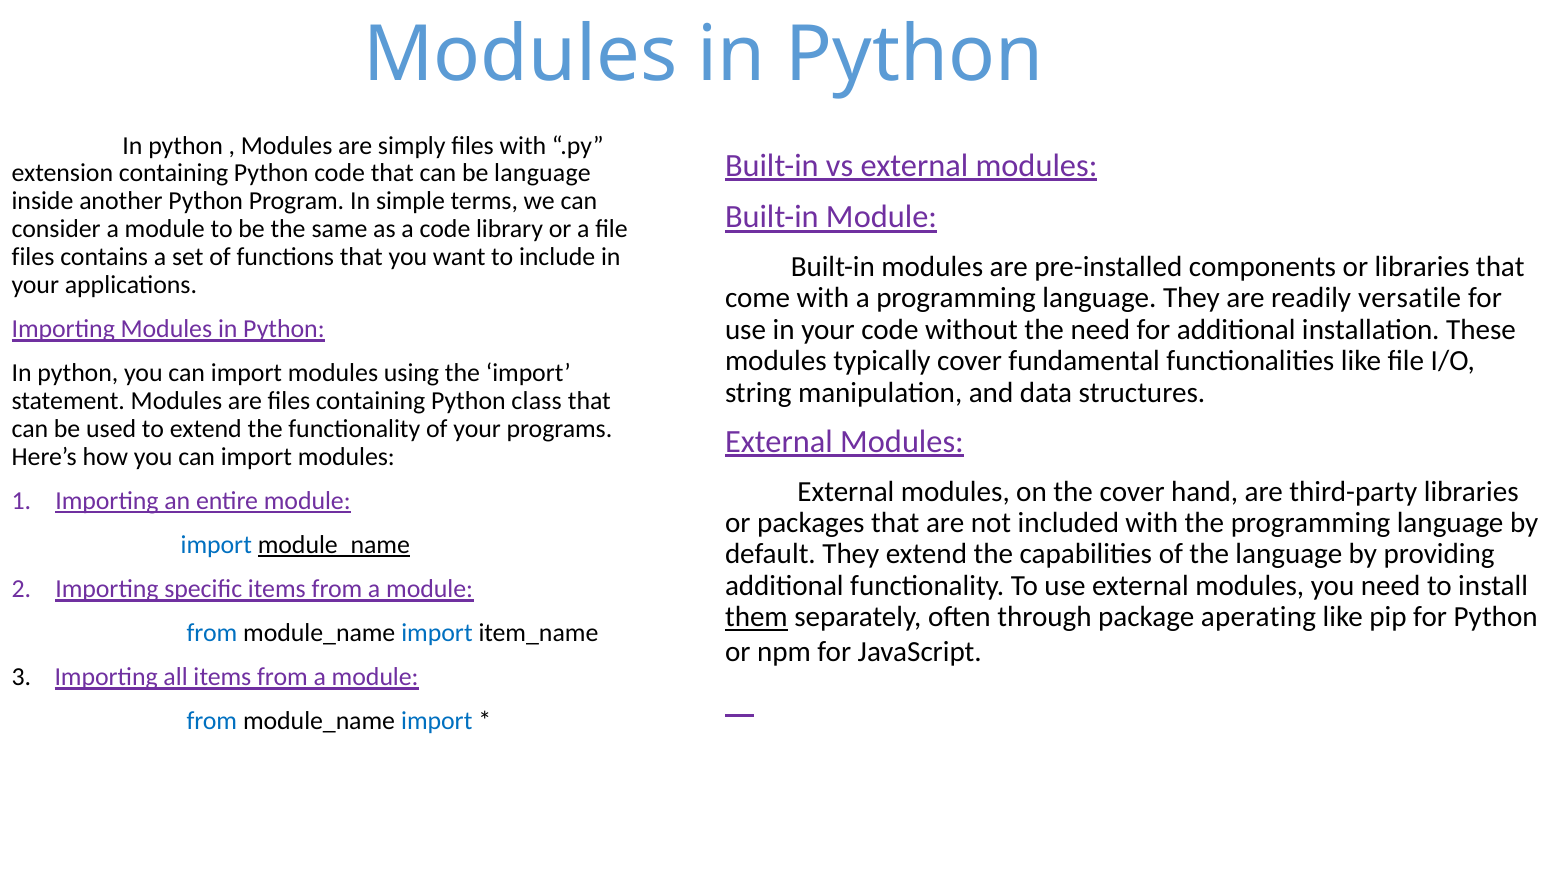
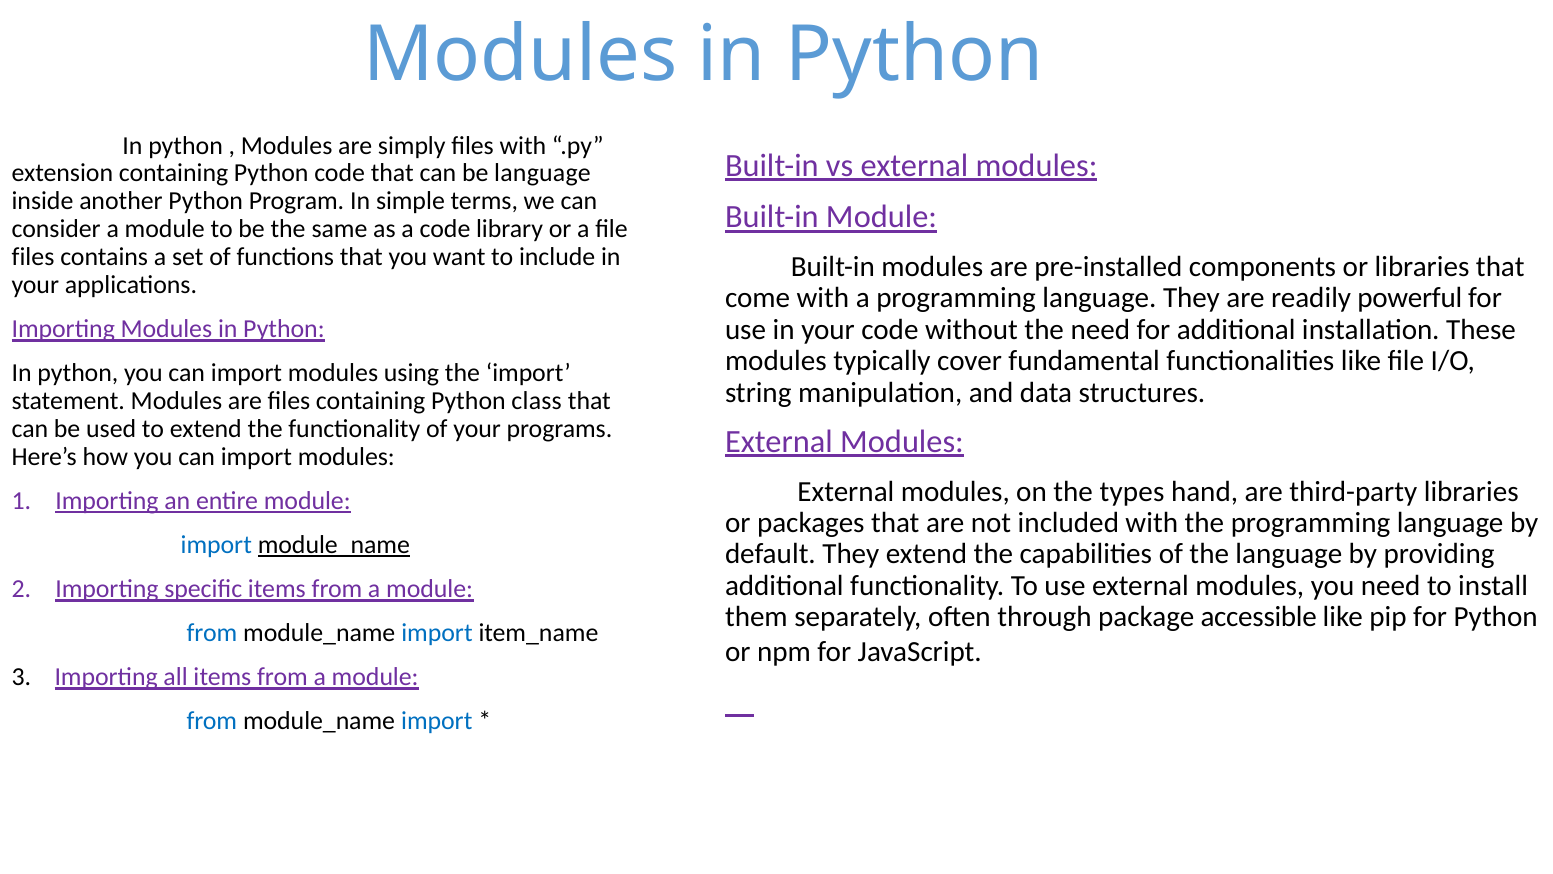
versatile: versatile -> powerful
the cover: cover -> types
them underline: present -> none
aperating: aperating -> accessible
